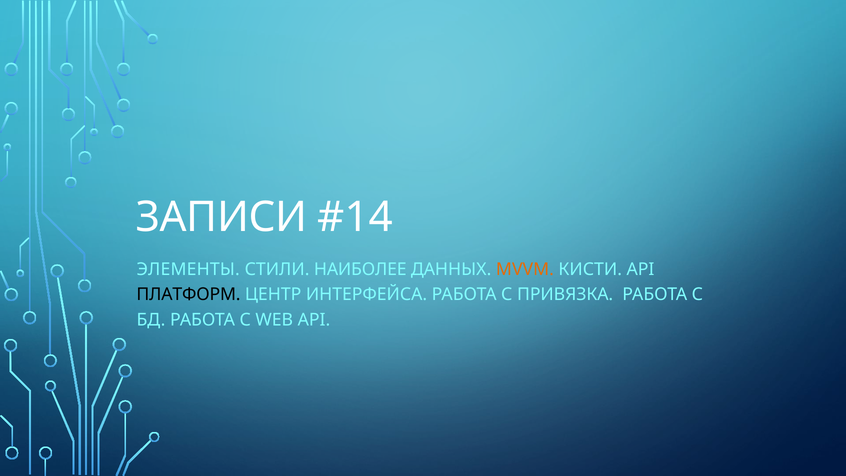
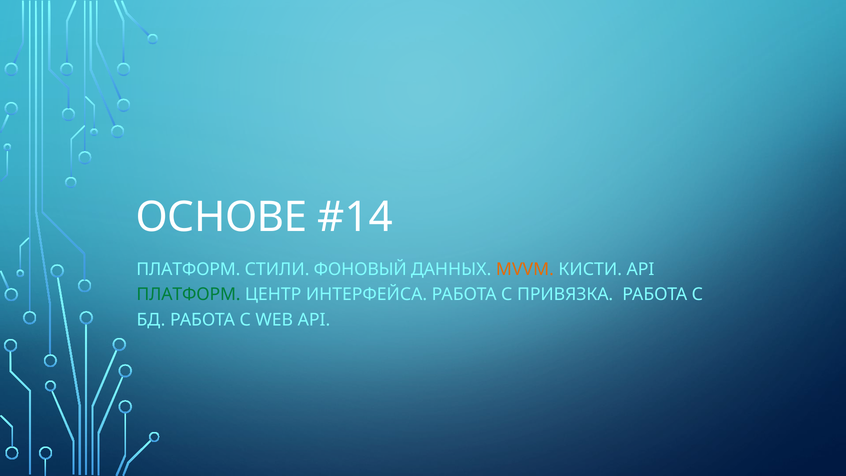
ЗАПИСИ: ЗАПИСИ -> ОСНОВЕ
ЭЛЕМЕНТЫ at (188, 269): ЭЛЕМЕНТЫ -> ПЛАТФОРМ
НАИБОЛЕЕ: НАИБОЛЕЕ -> ФОНОВЫЙ
ПЛАТФОРМ at (188, 295) colour: black -> green
